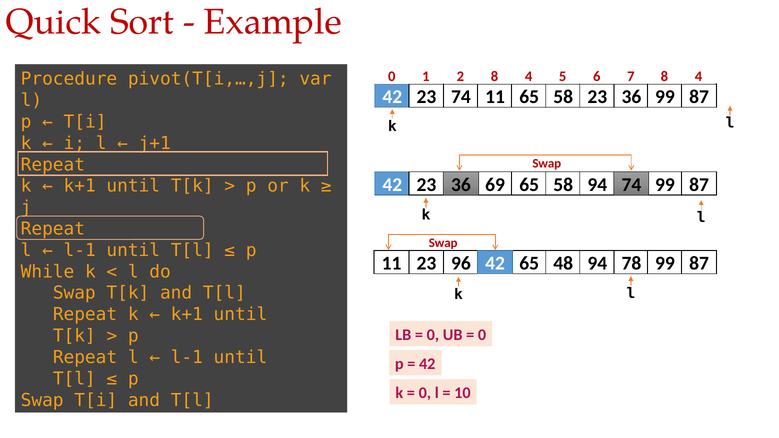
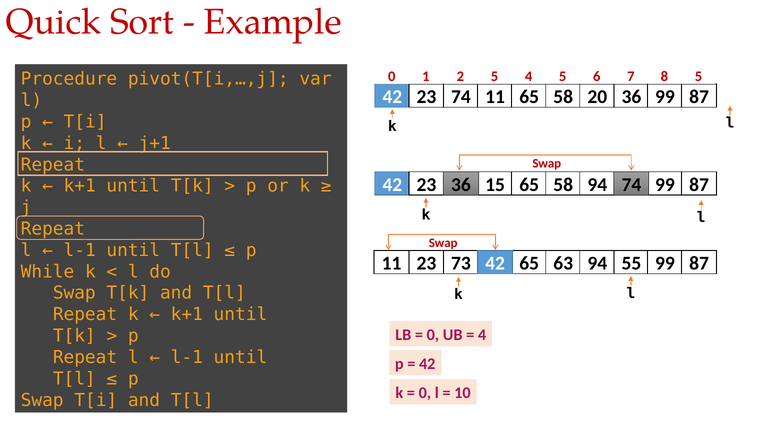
2 8: 8 -> 5
4 at (699, 76): 4 -> 5
58 23: 23 -> 20
69: 69 -> 15
96: 96 -> 73
48: 48 -> 63
78: 78 -> 55
0 at (482, 335): 0 -> 4
